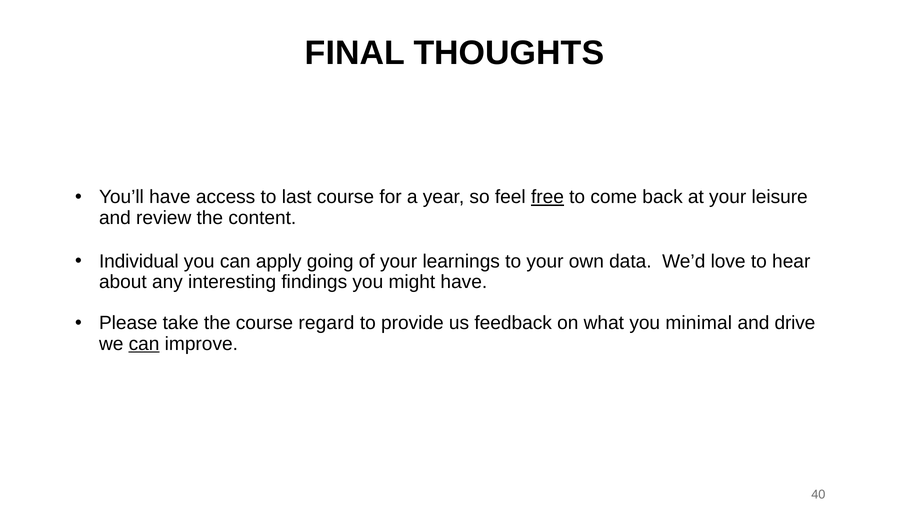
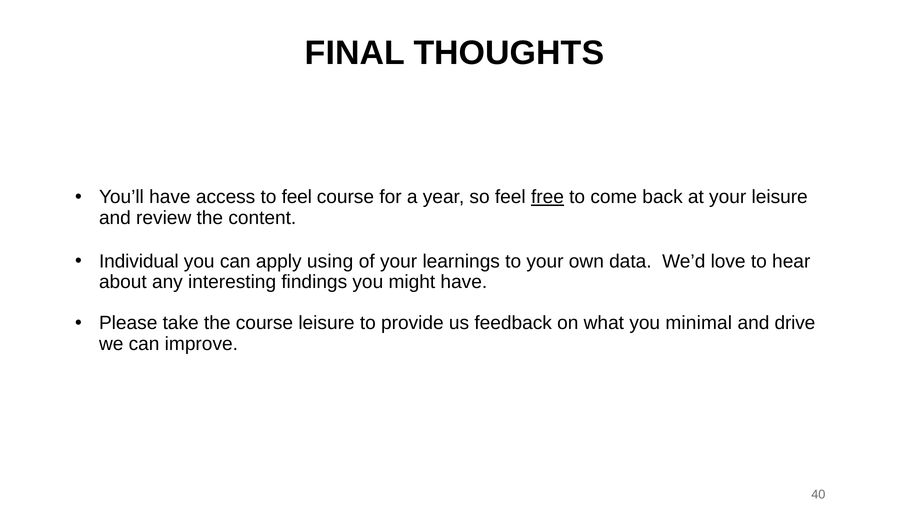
to last: last -> feel
going: going -> using
course regard: regard -> leisure
can at (144, 344) underline: present -> none
